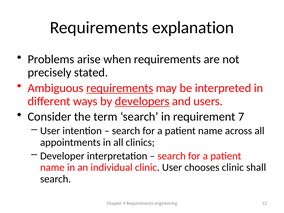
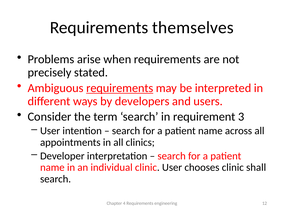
explanation: explanation -> themselves
developers underline: present -> none
7: 7 -> 3
